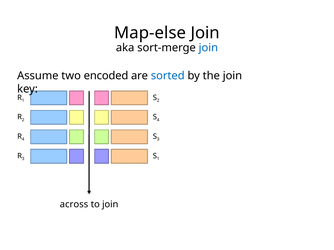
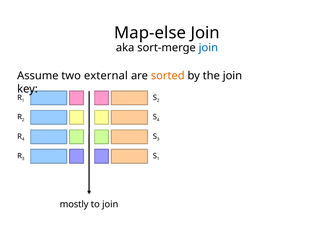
encoded: encoded -> external
sorted colour: blue -> orange
across: across -> mostly
